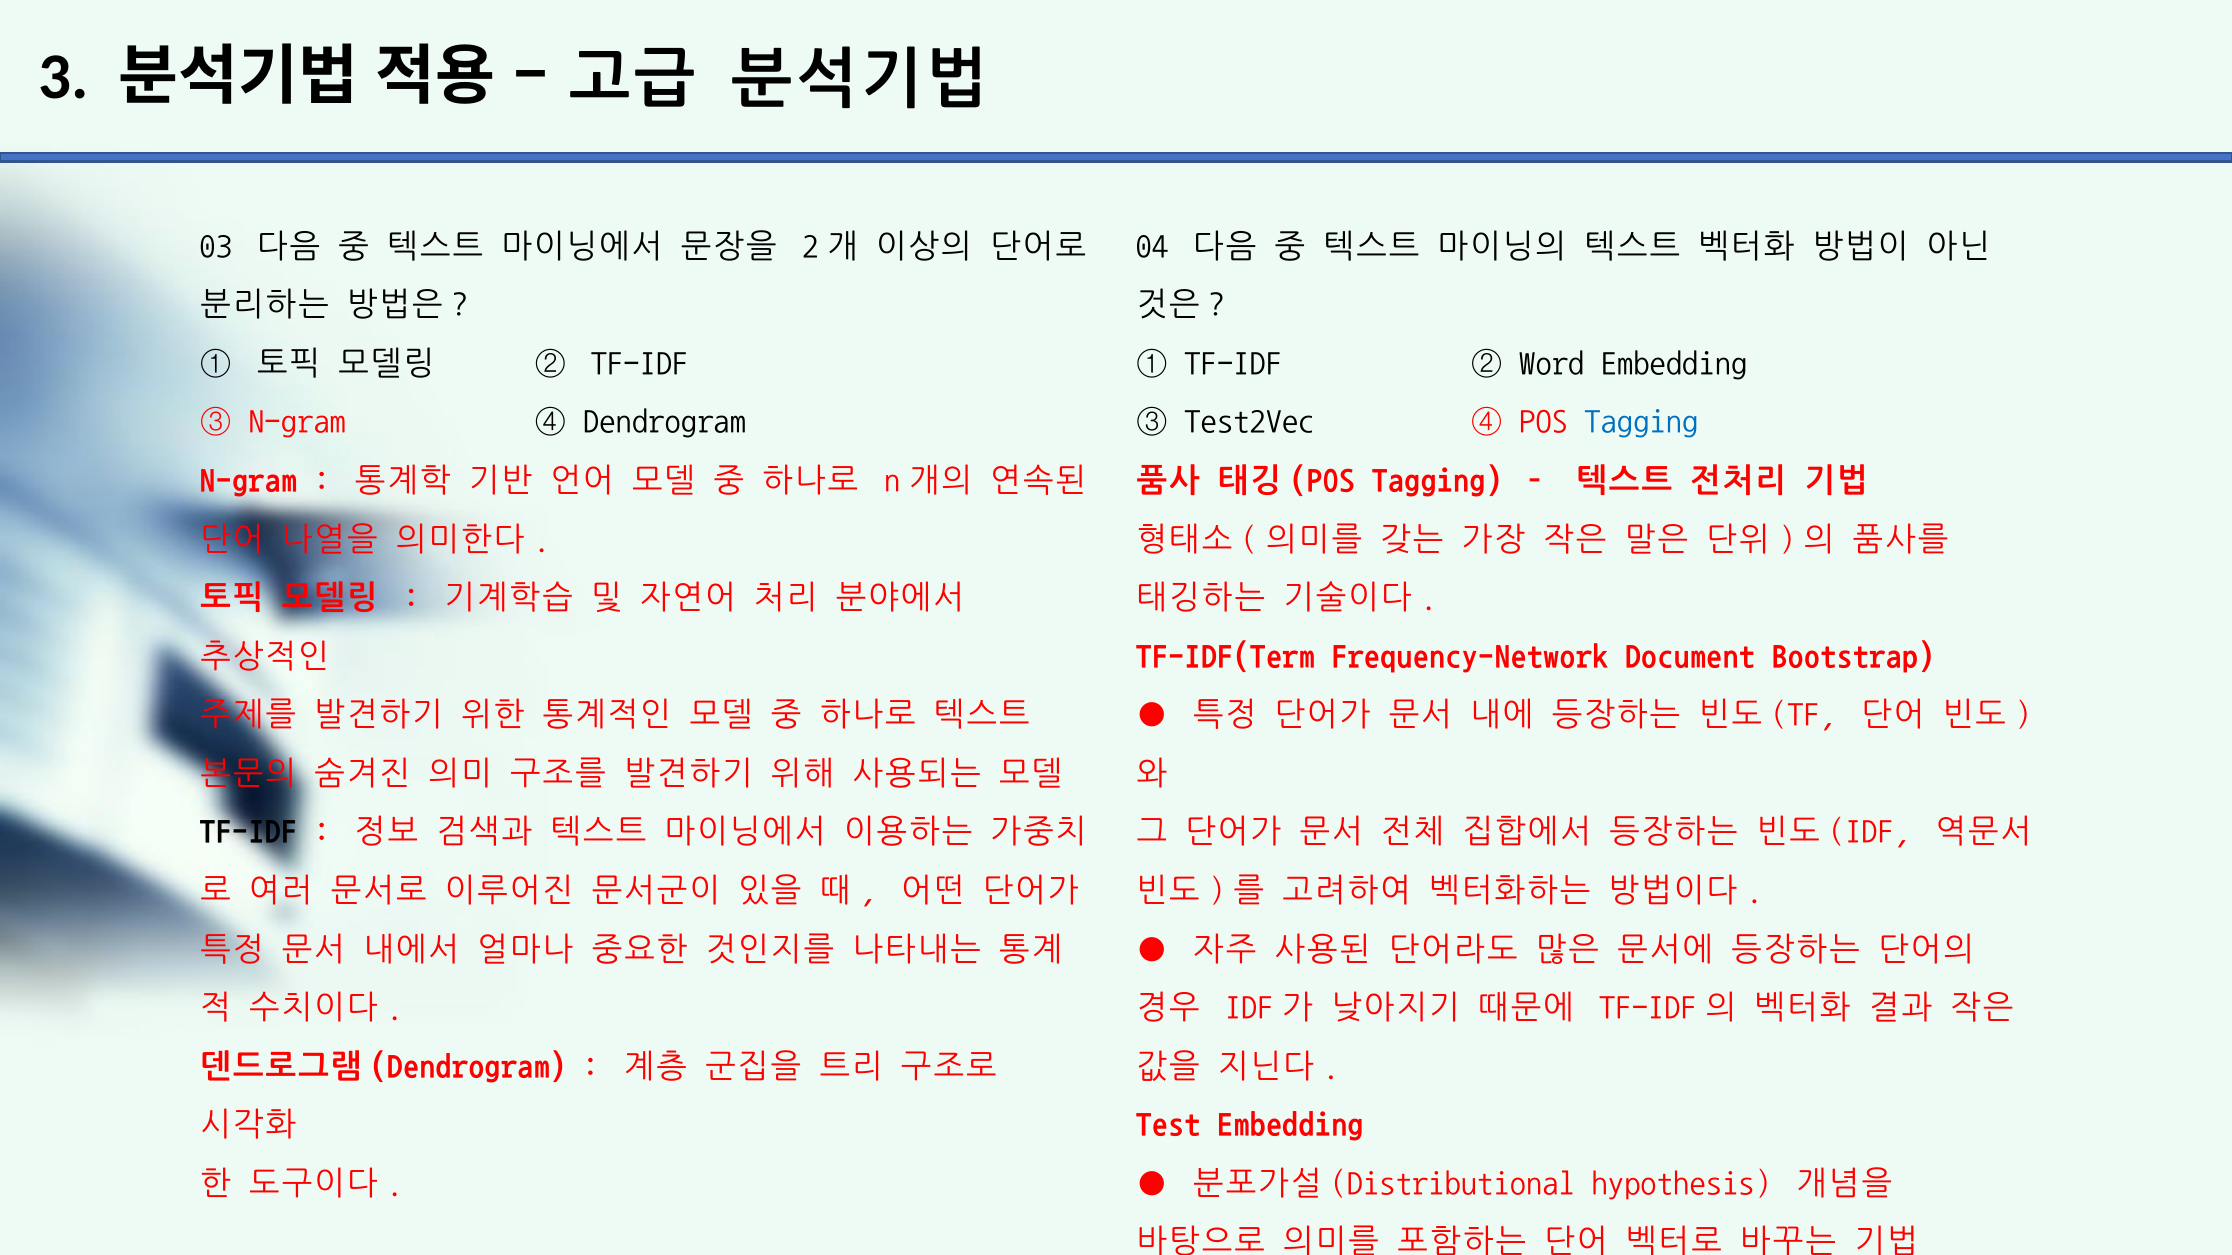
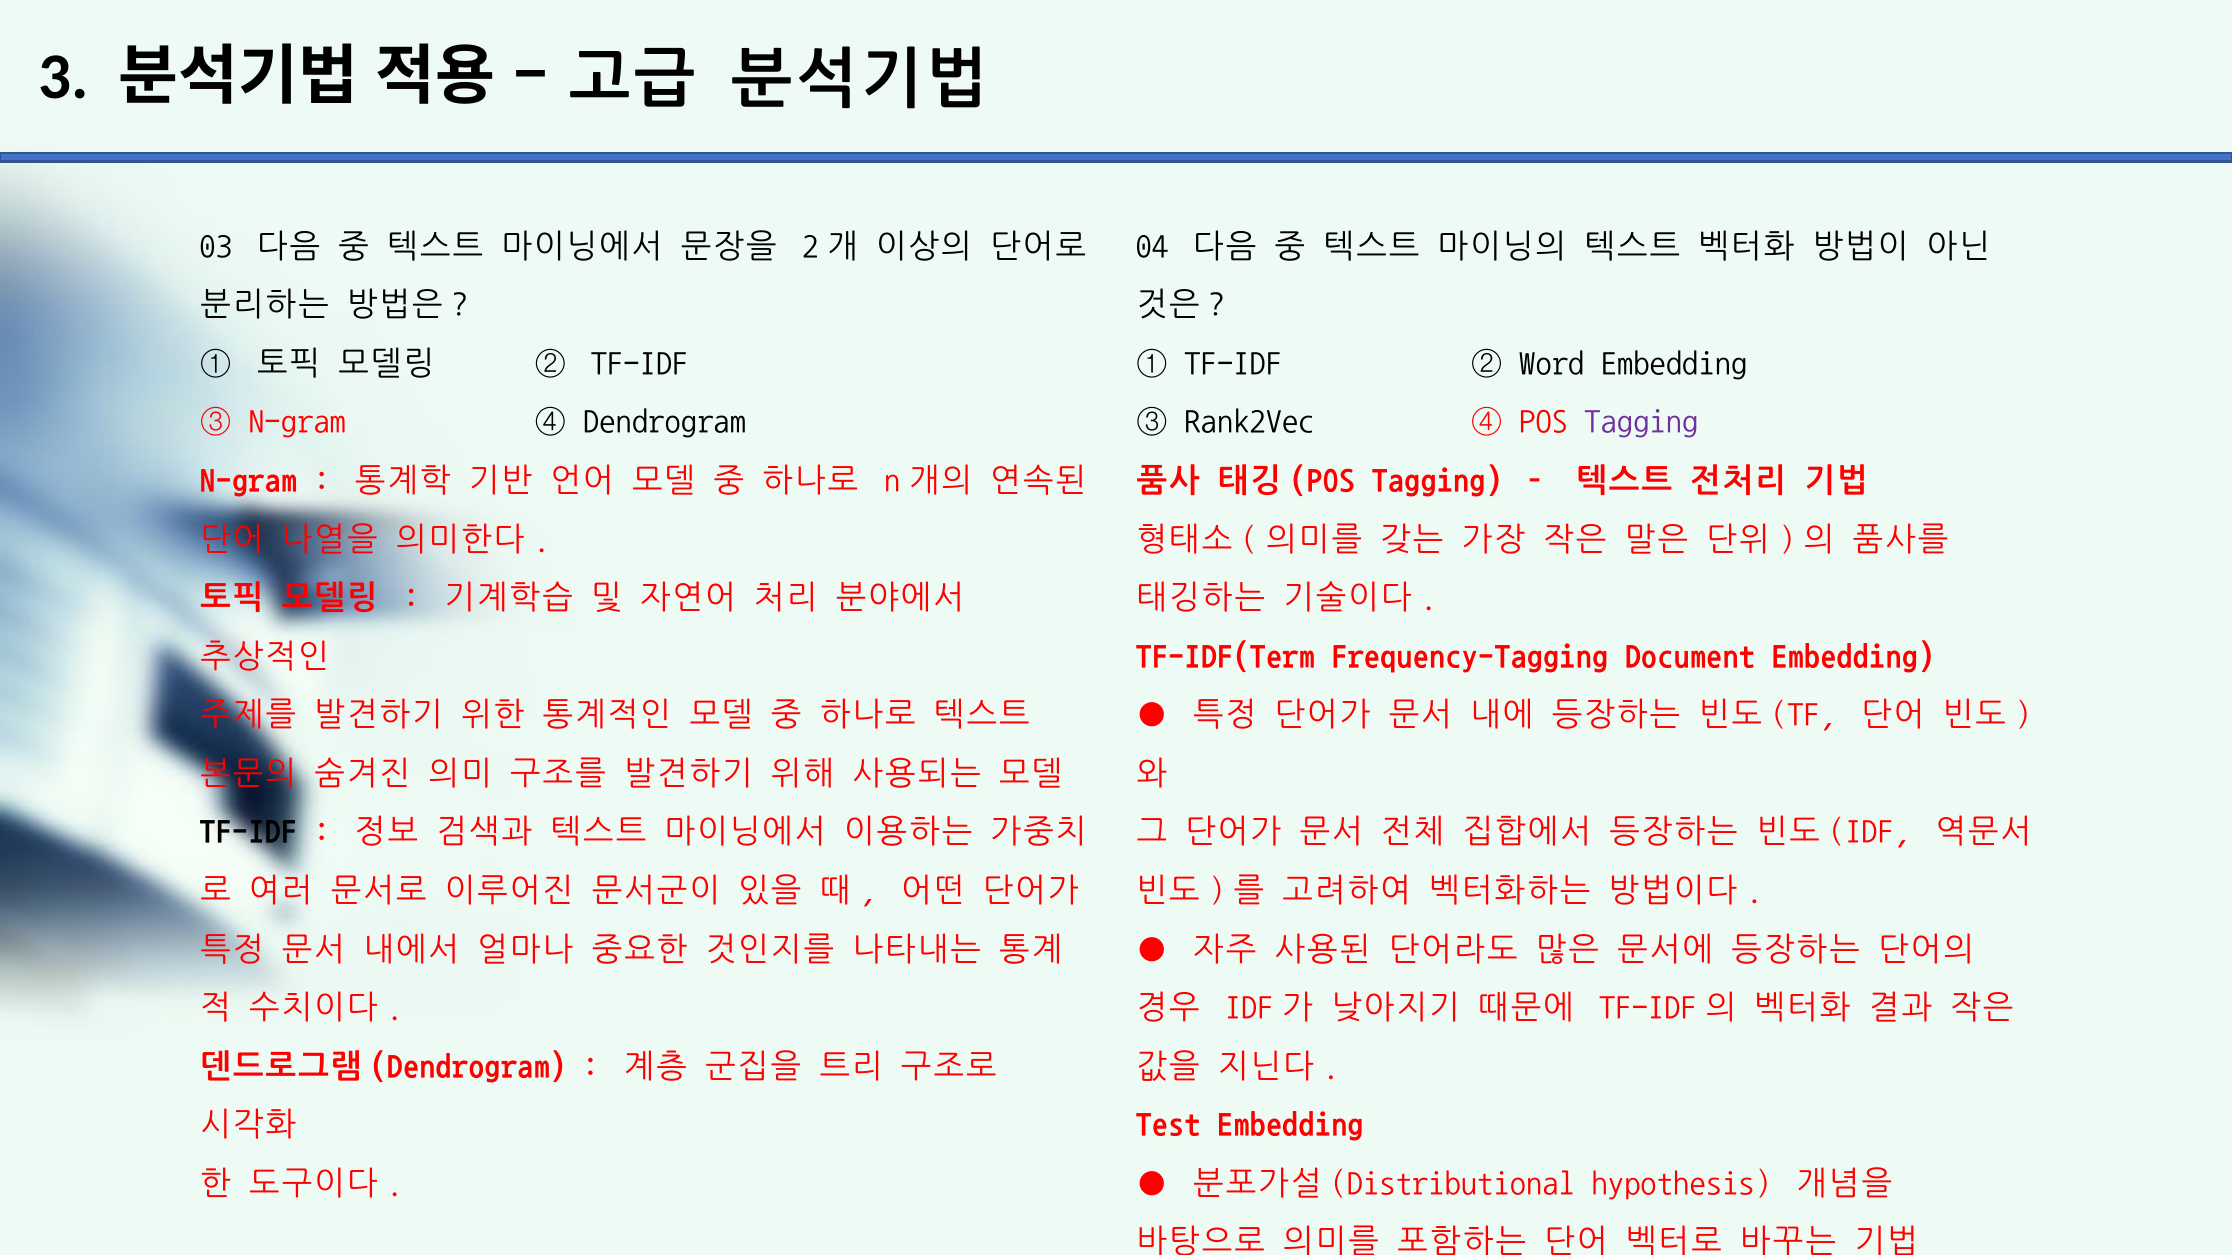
Test2Vec: Test2Vec -> Rank2Vec
Tagging at (1641, 421) colour: blue -> purple
Frequency-Network: Frequency-Network -> Frequency-Tagging
Document Bootstrap: Bootstrap -> Embedding
